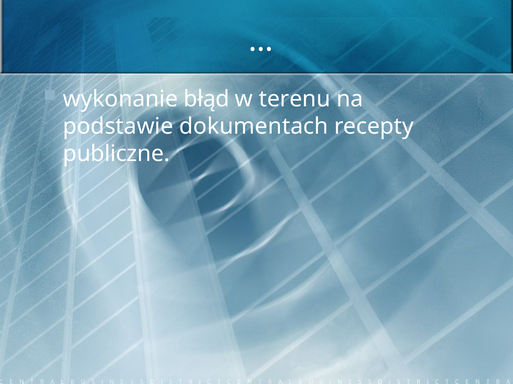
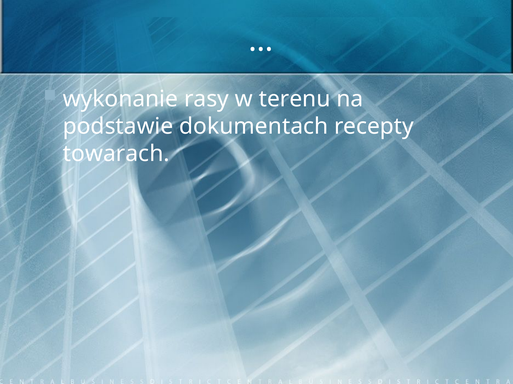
błąd: błąd -> rasy
publiczne: publiczne -> towarach
